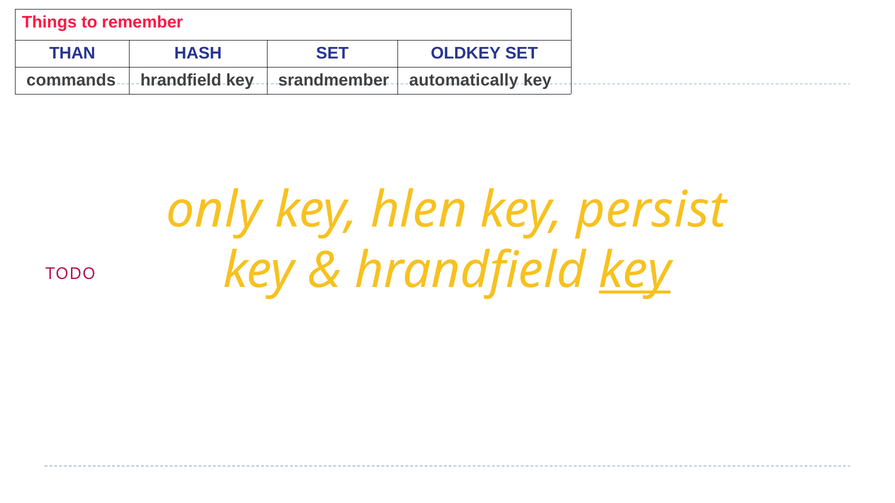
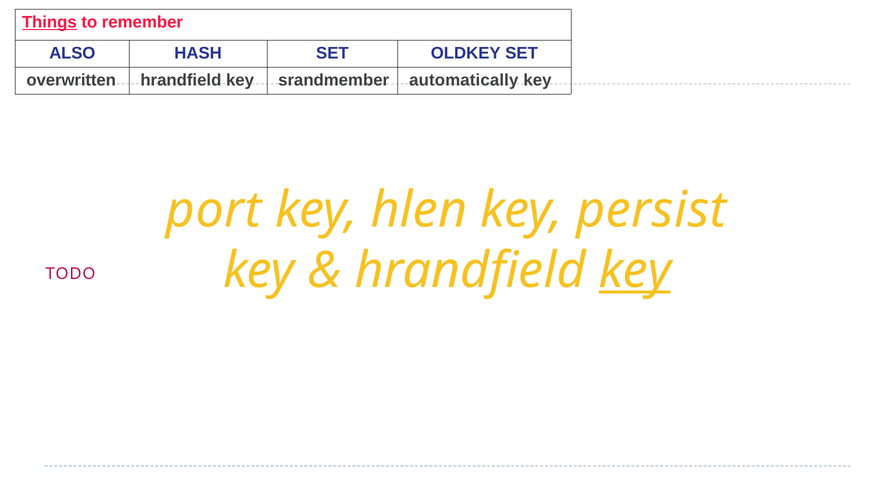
Things underline: none -> present
THAN: THAN -> ALSO
commands: commands -> overwritten
only: only -> port
